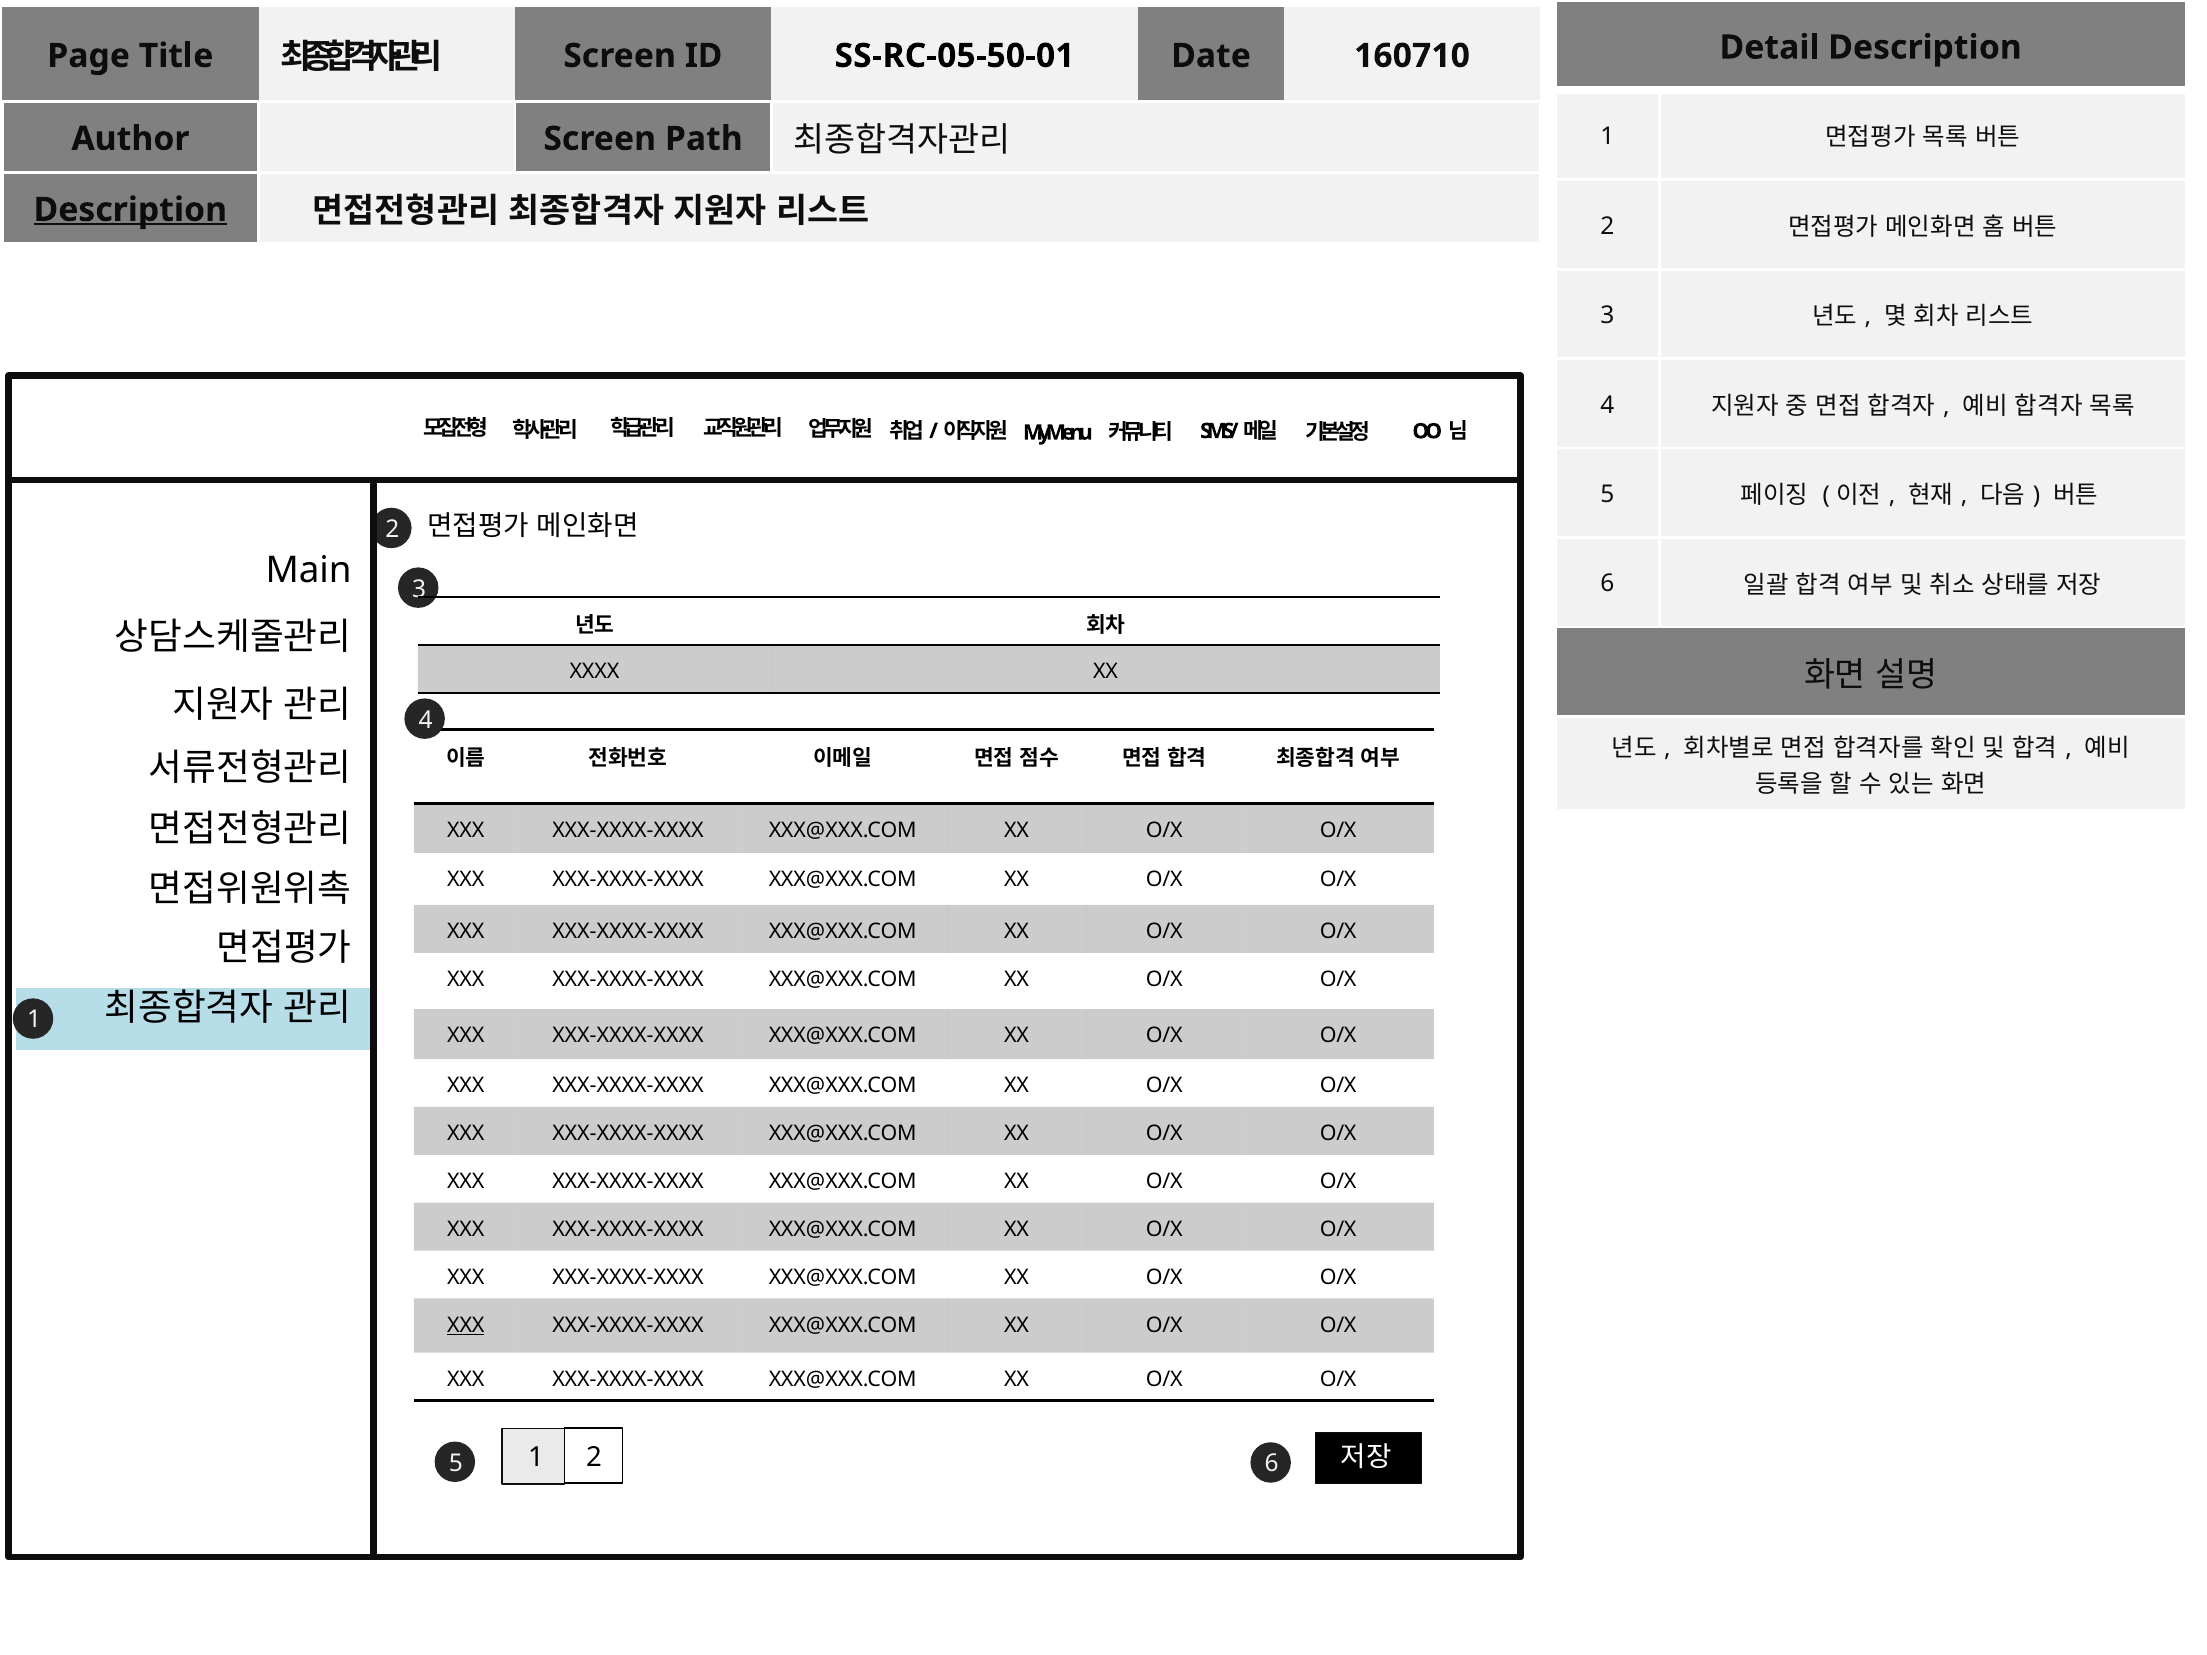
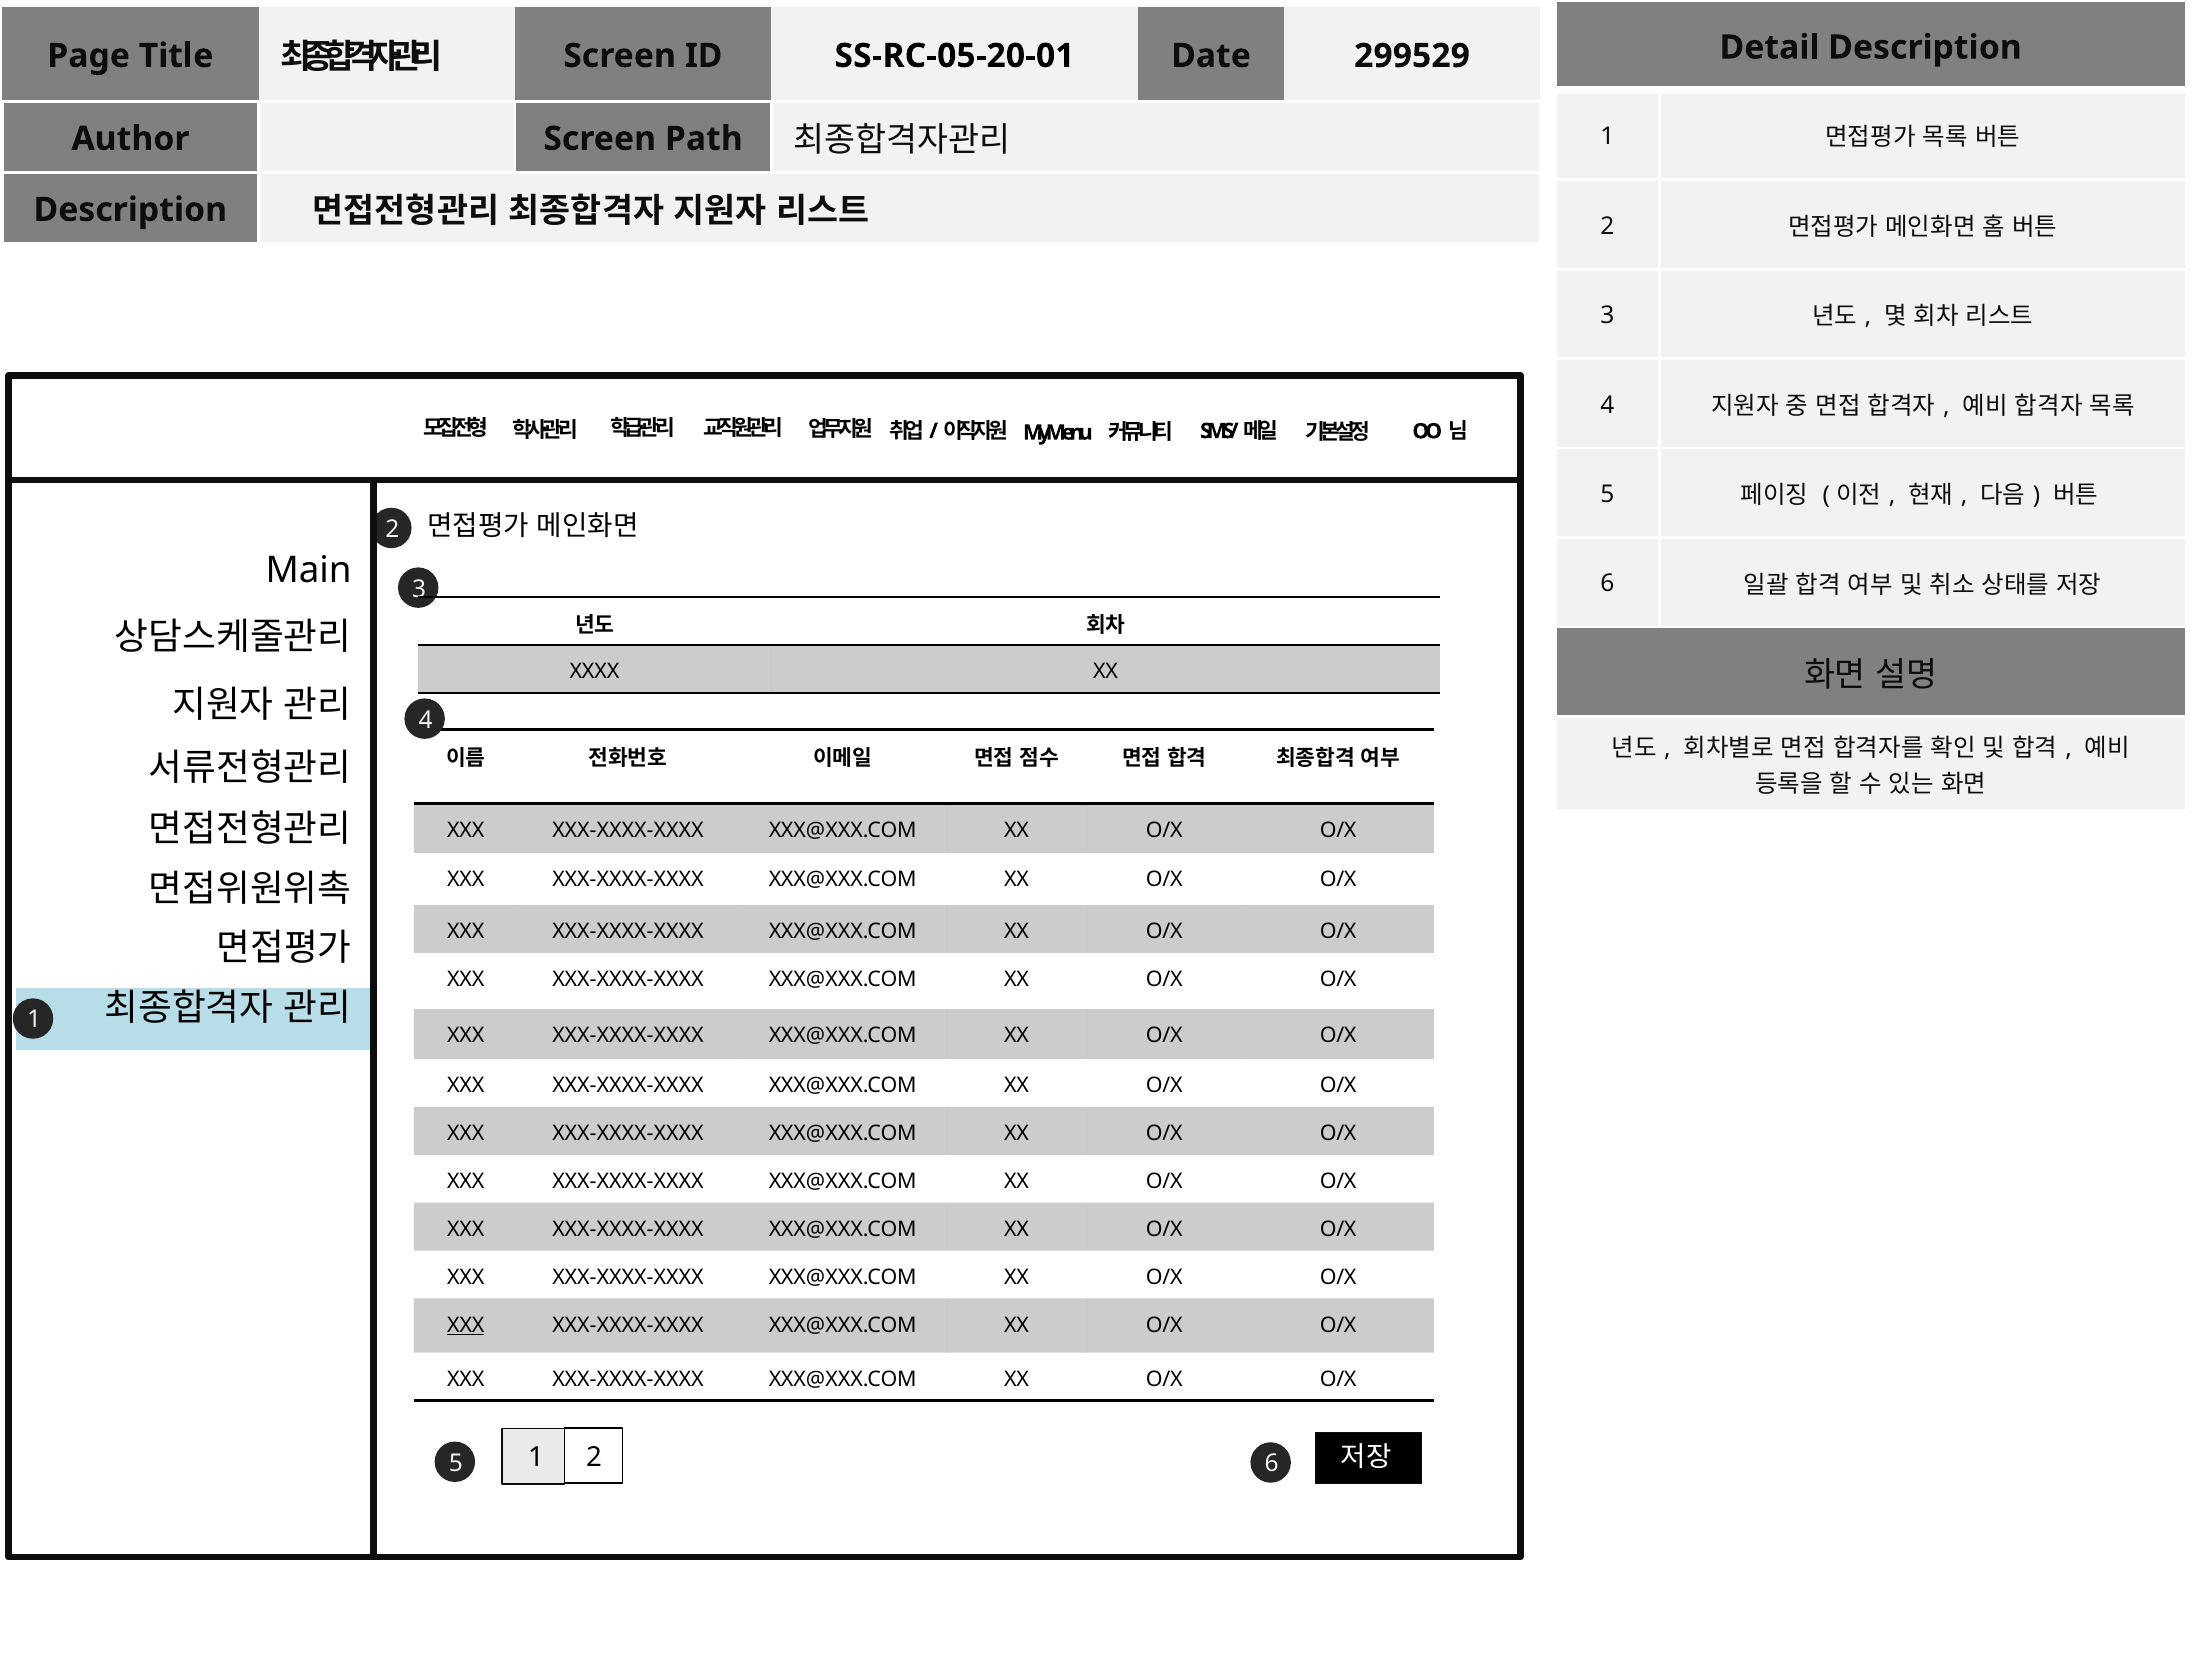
SS-RC-05-50-01: SS-RC-05-50-01 -> SS-RC-05-20-01
160710: 160710 -> 299529
Description at (130, 210) underline: present -> none
